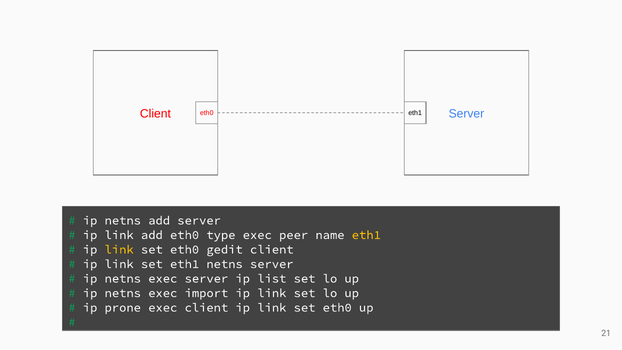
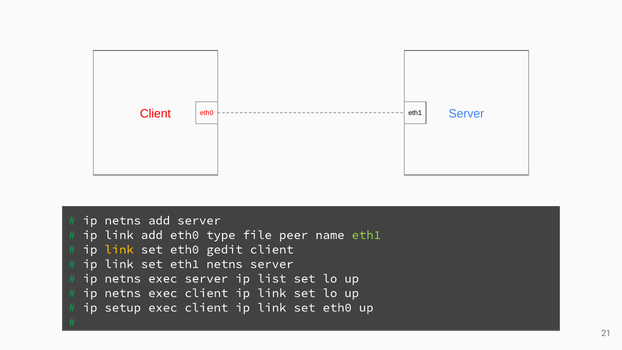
type exec: exec -> file
eth1 at (366, 235) colour: yellow -> light green
netns exec import: import -> client
prone: prone -> setup
